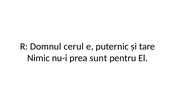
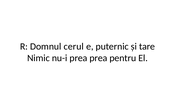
prea sunt: sunt -> prea
